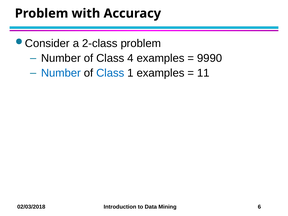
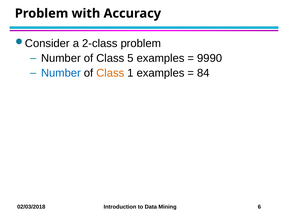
4: 4 -> 5
Class at (110, 73) colour: blue -> orange
11: 11 -> 84
